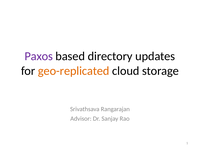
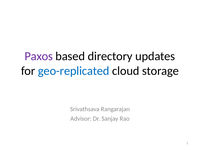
geo-replicated colour: orange -> blue
